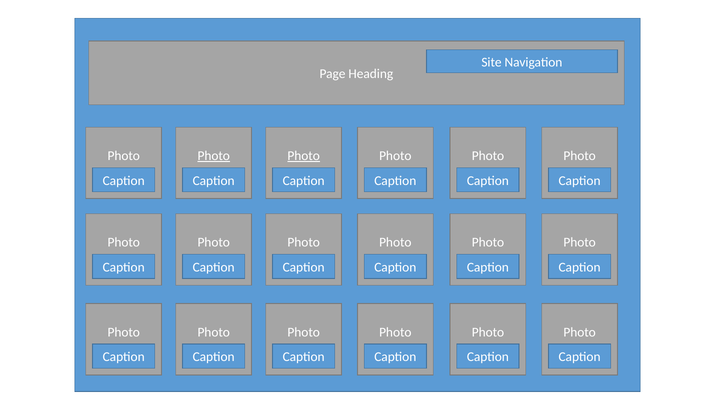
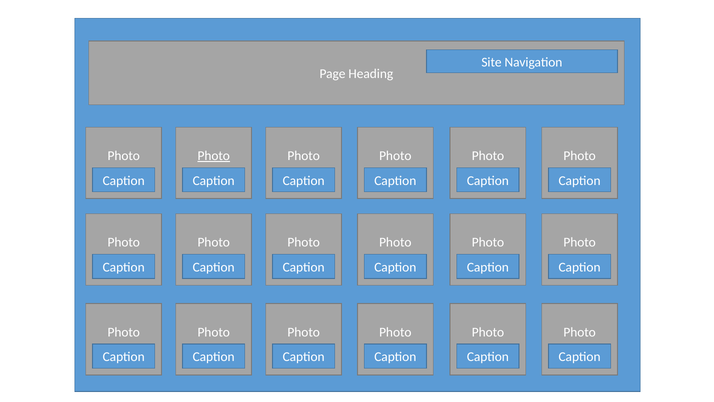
Photo at (304, 156) underline: present -> none
